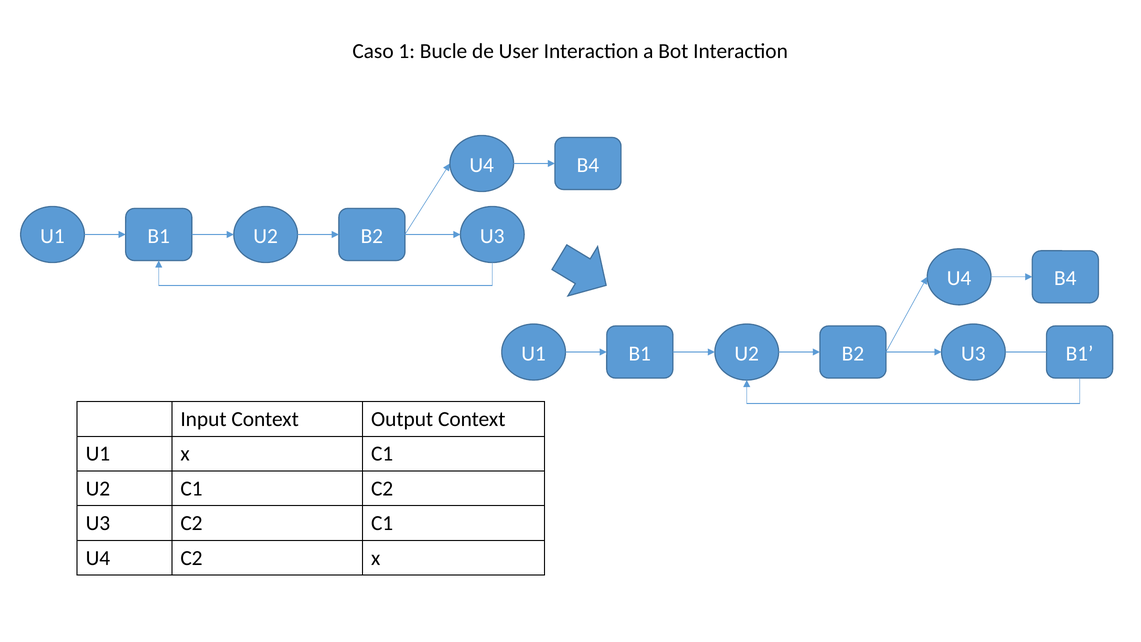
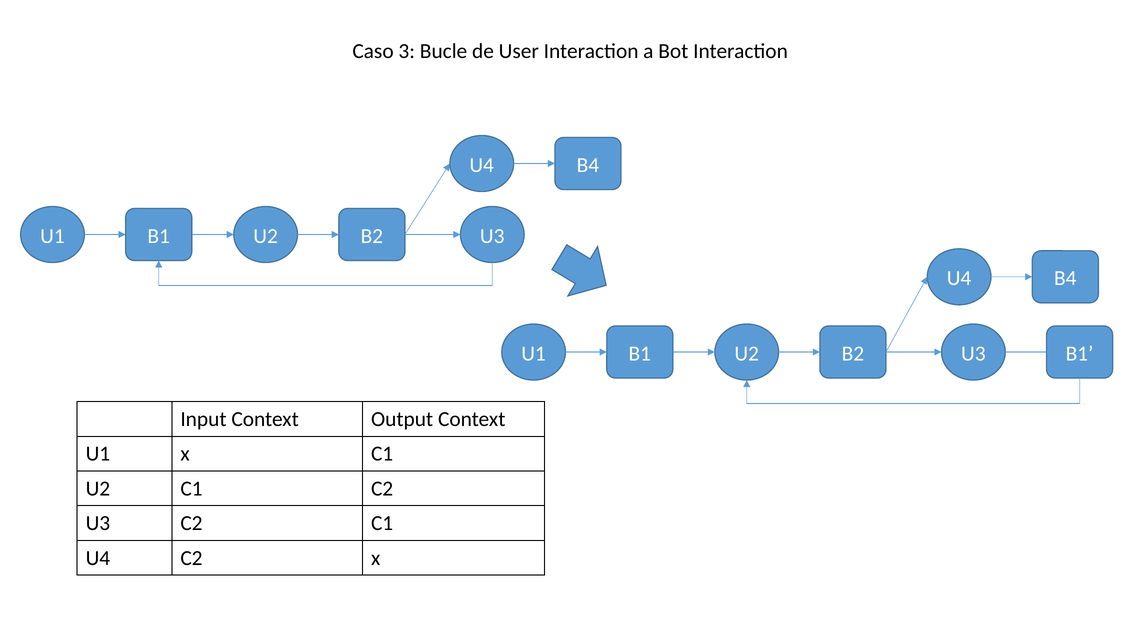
1: 1 -> 3
